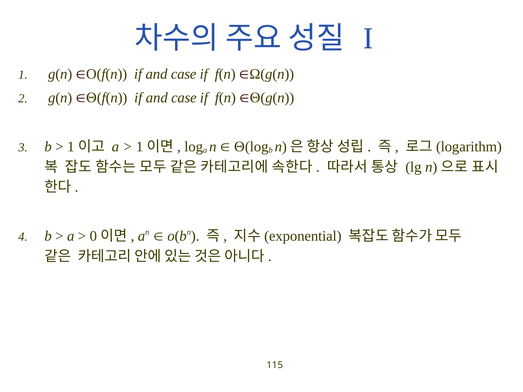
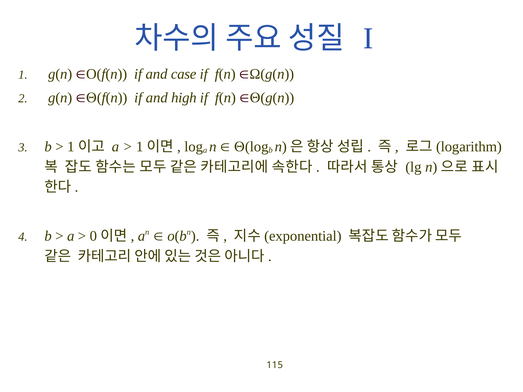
(f(n if and case: case -> high
